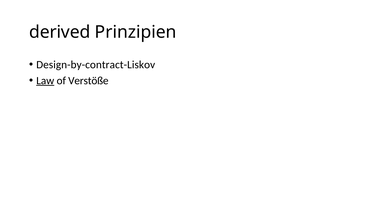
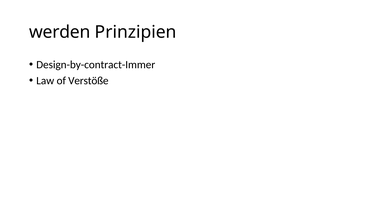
derived: derived -> werden
Design-by-contract-Liskov: Design-by-contract-Liskov -> Design-by-contract-Immer
Law underline: present -> none
